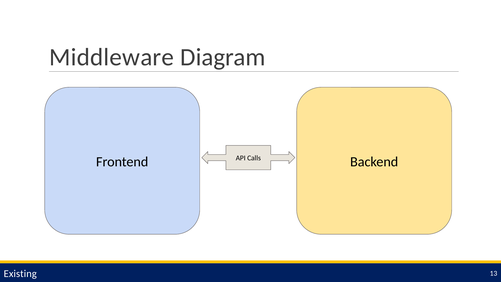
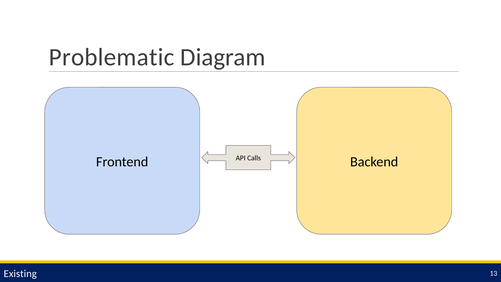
Middleware: Middleware -> Problematic
